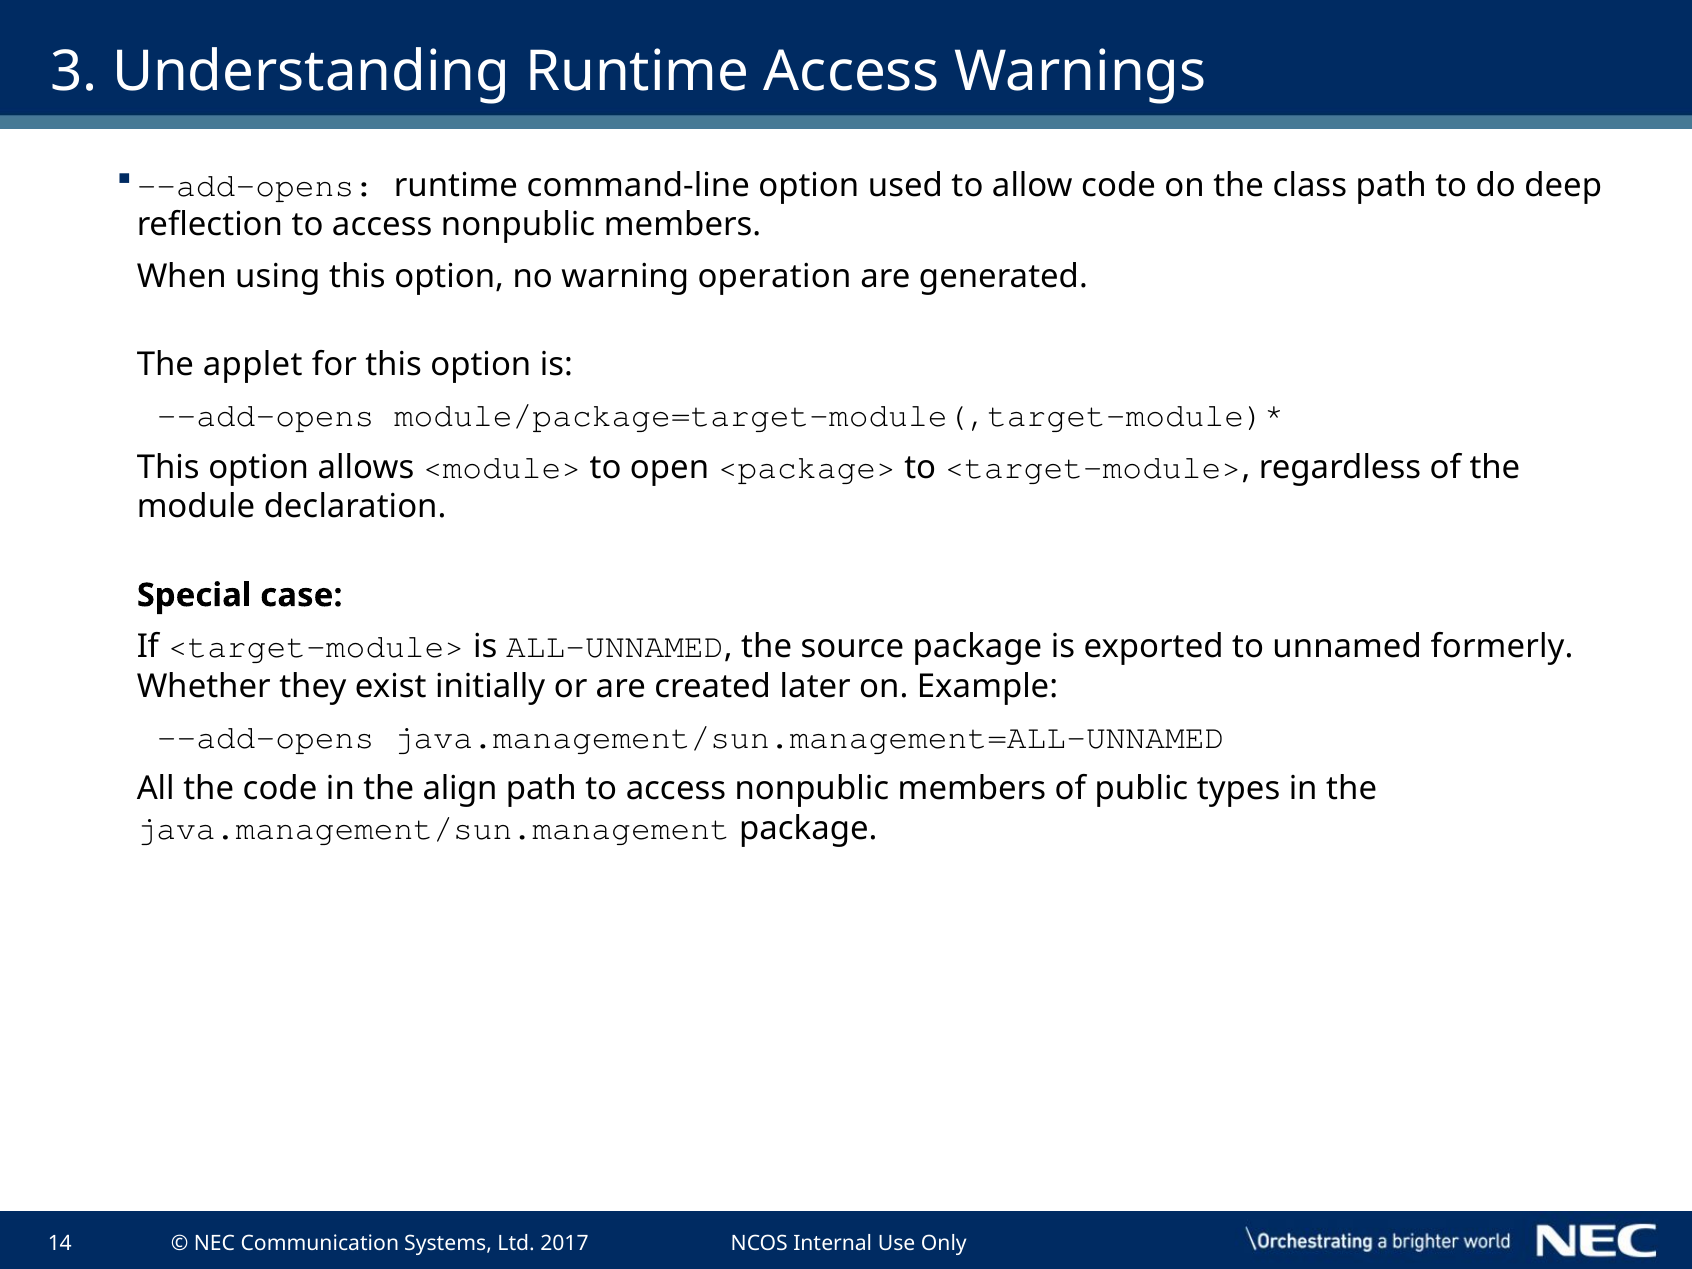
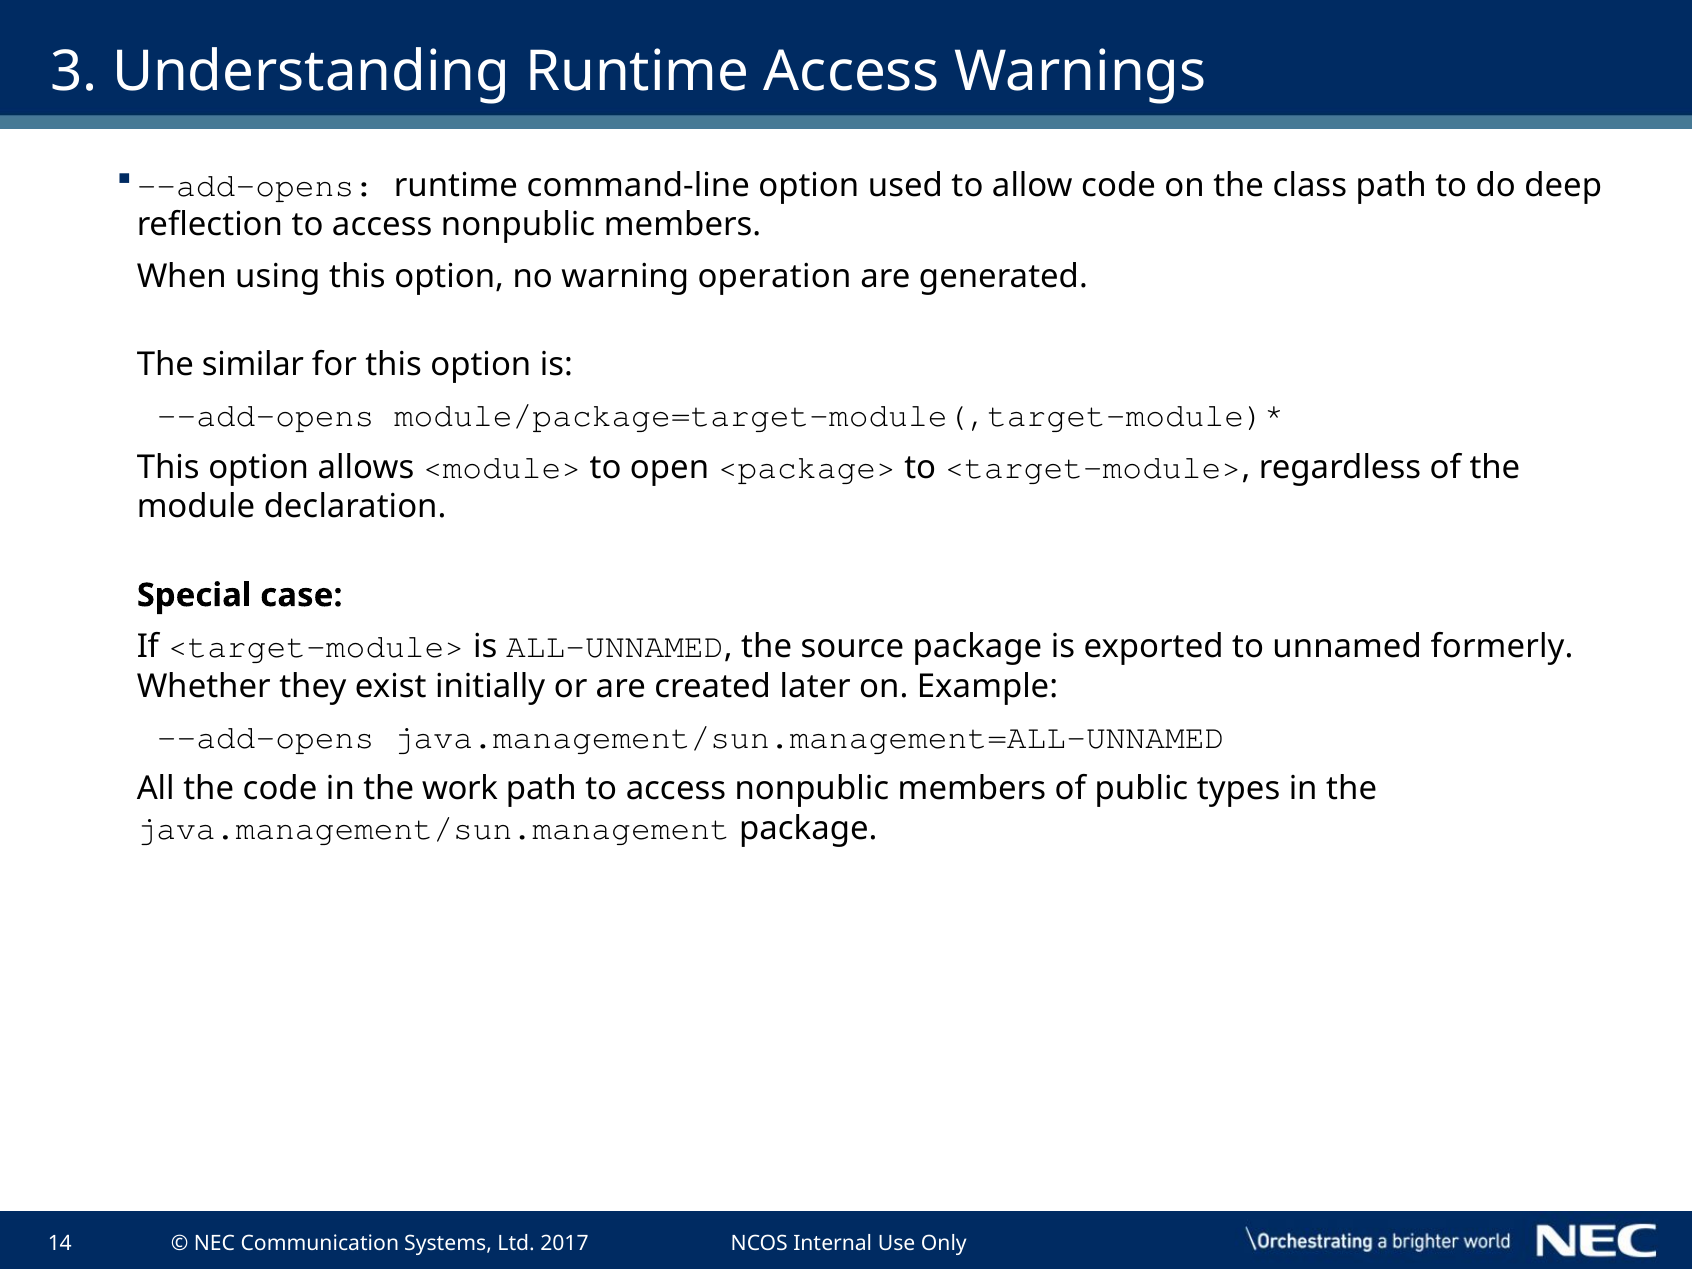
applet: applet -> similar
align: align -> work
